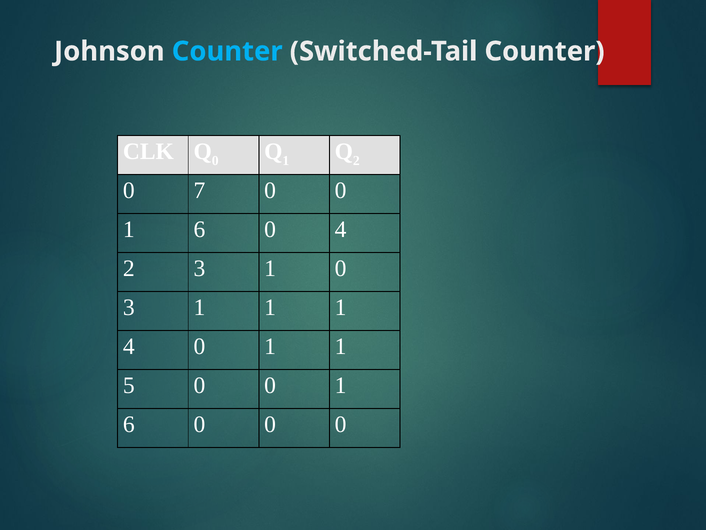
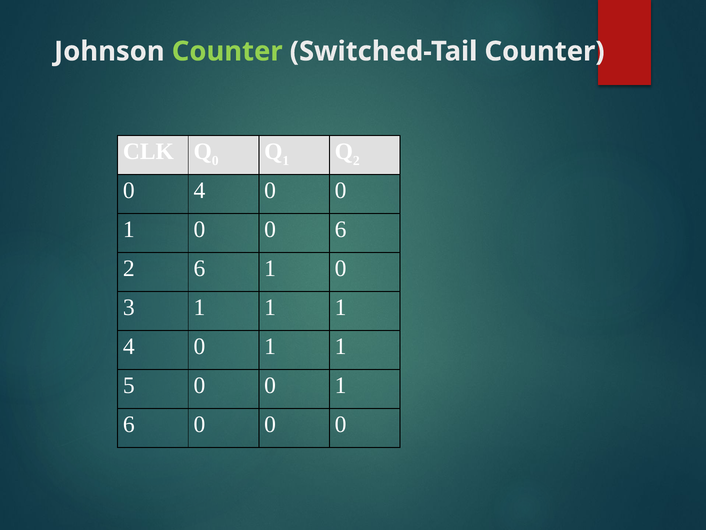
Counter at (227, 51) colour: light blue -> light green
0 7: 7 -> 4
6 at (199, 229): 6 -> 0
0 4: 4 -> 6
2 3: 3 -> 6
